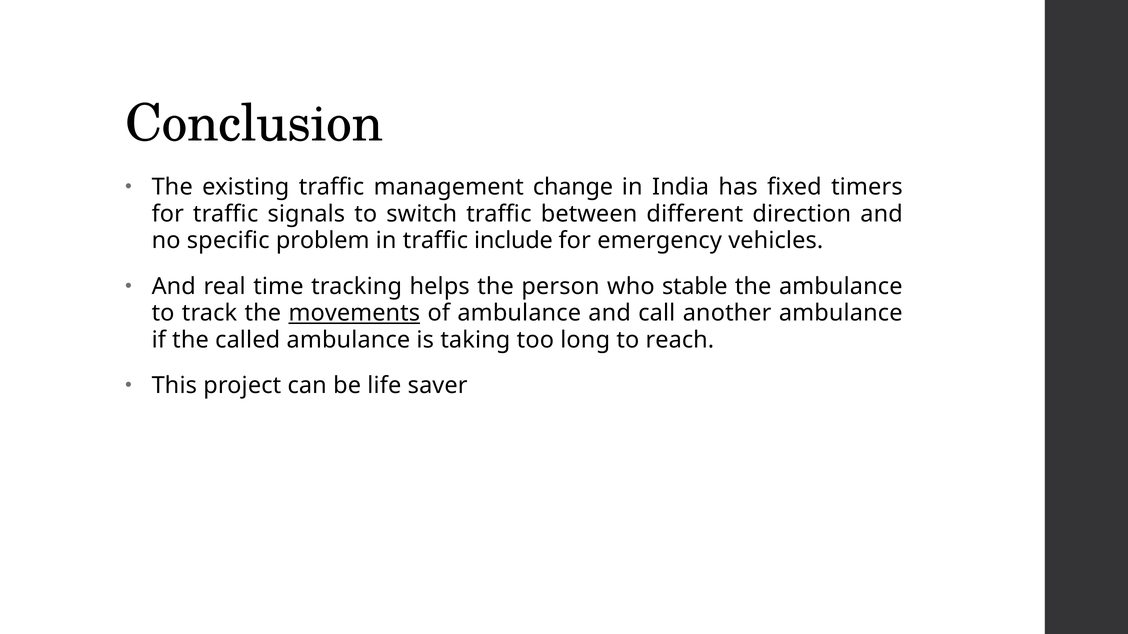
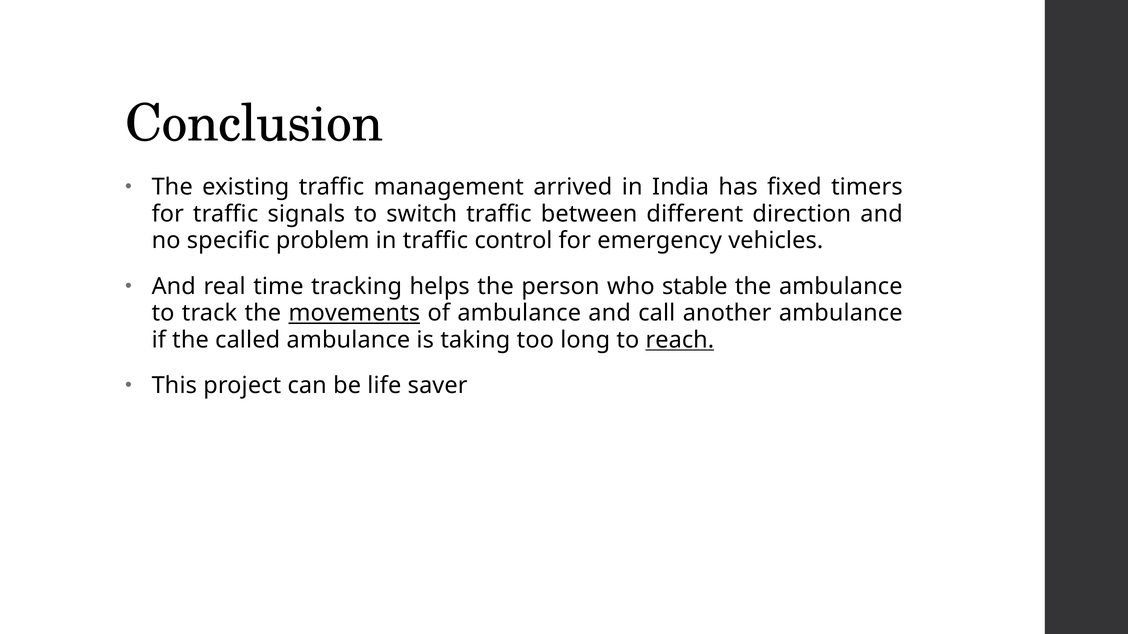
change: change -> arrived
include: include -> control
reach underline: none -> present
